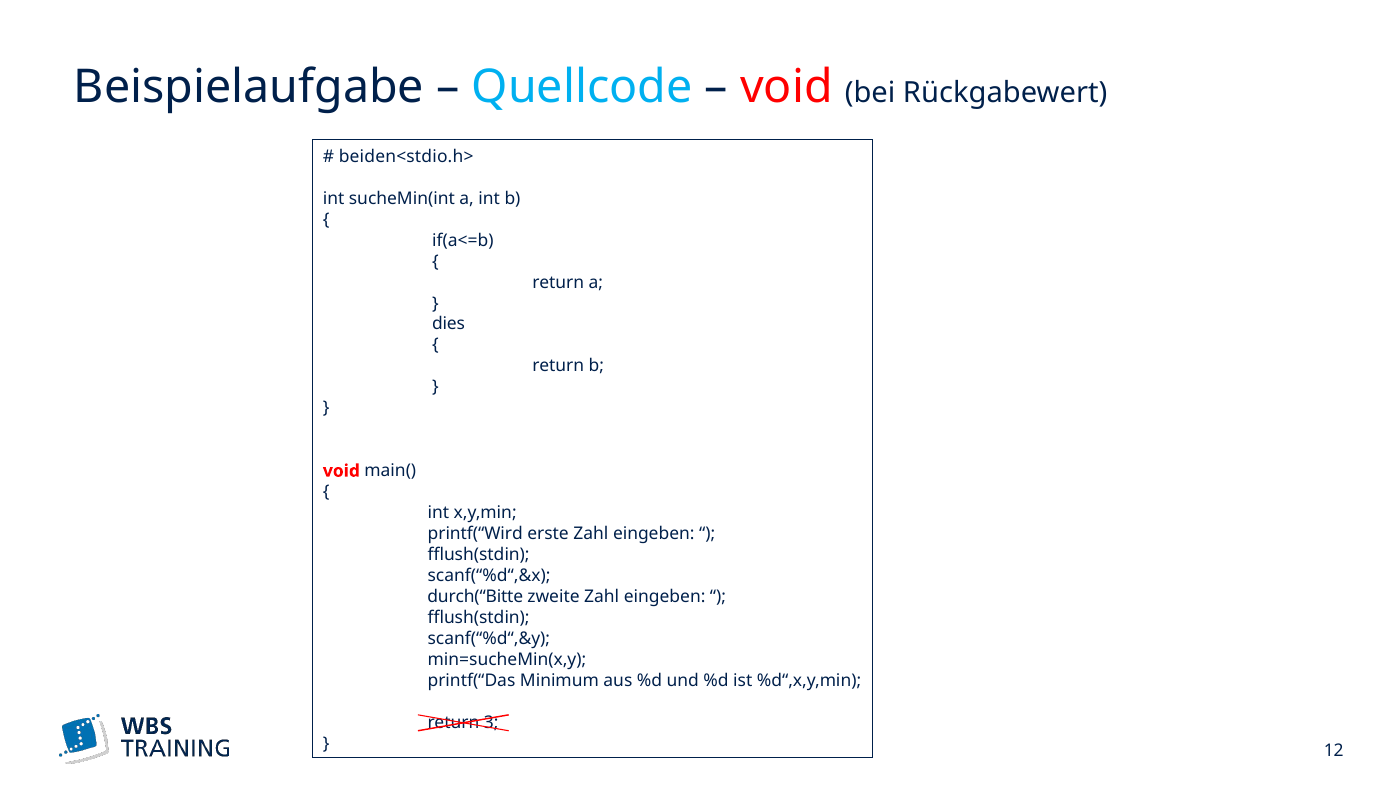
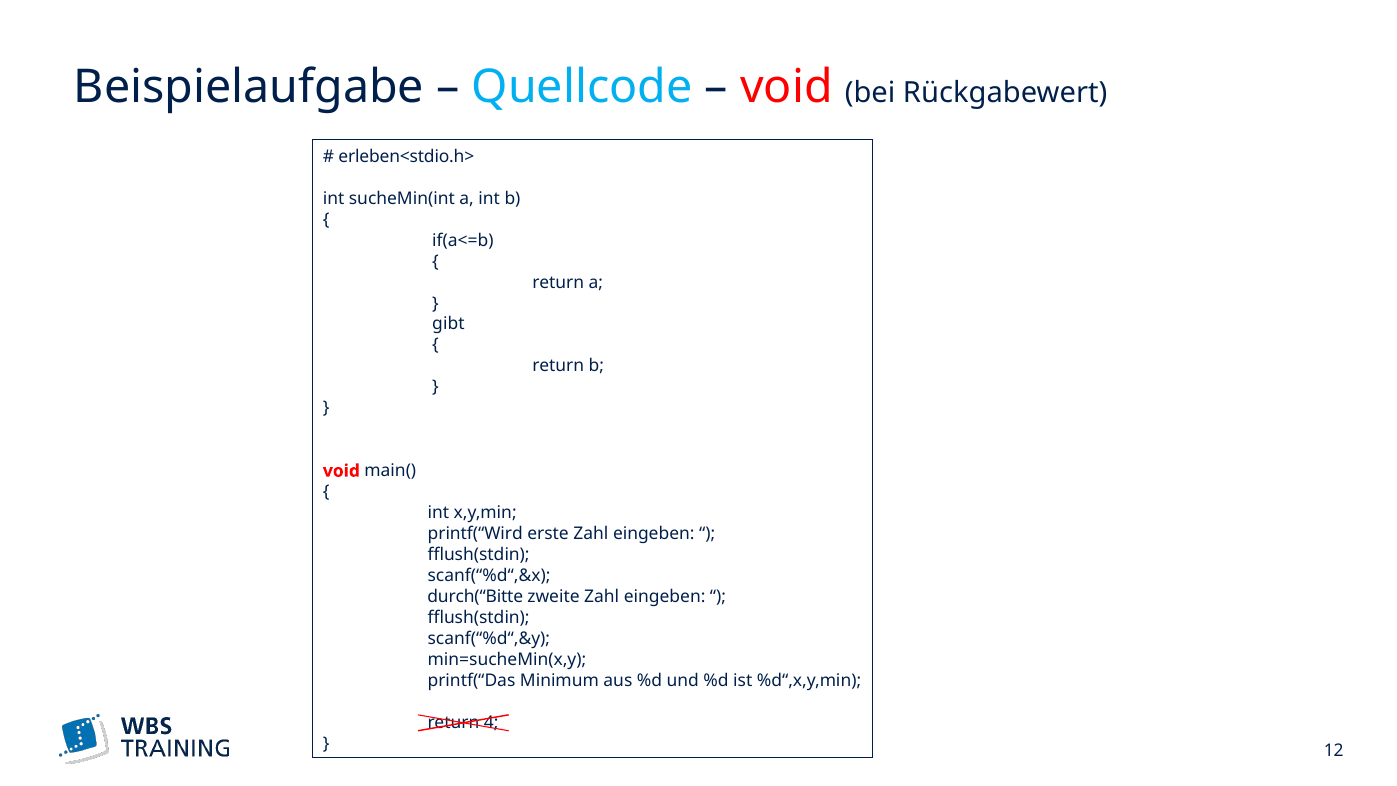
beiden<stdio.h>: beiden<stdio.h> -> erleben<stdio.h>
dies: dies -> gibt
3: 3 -> 4
